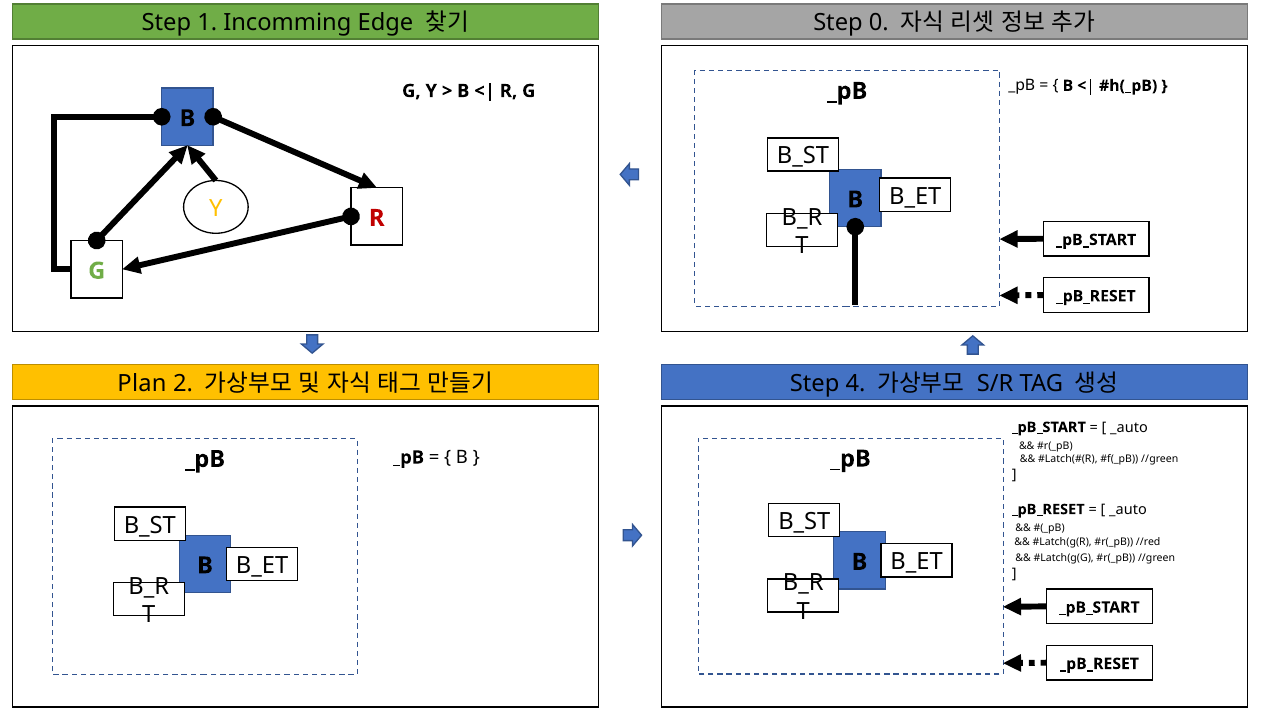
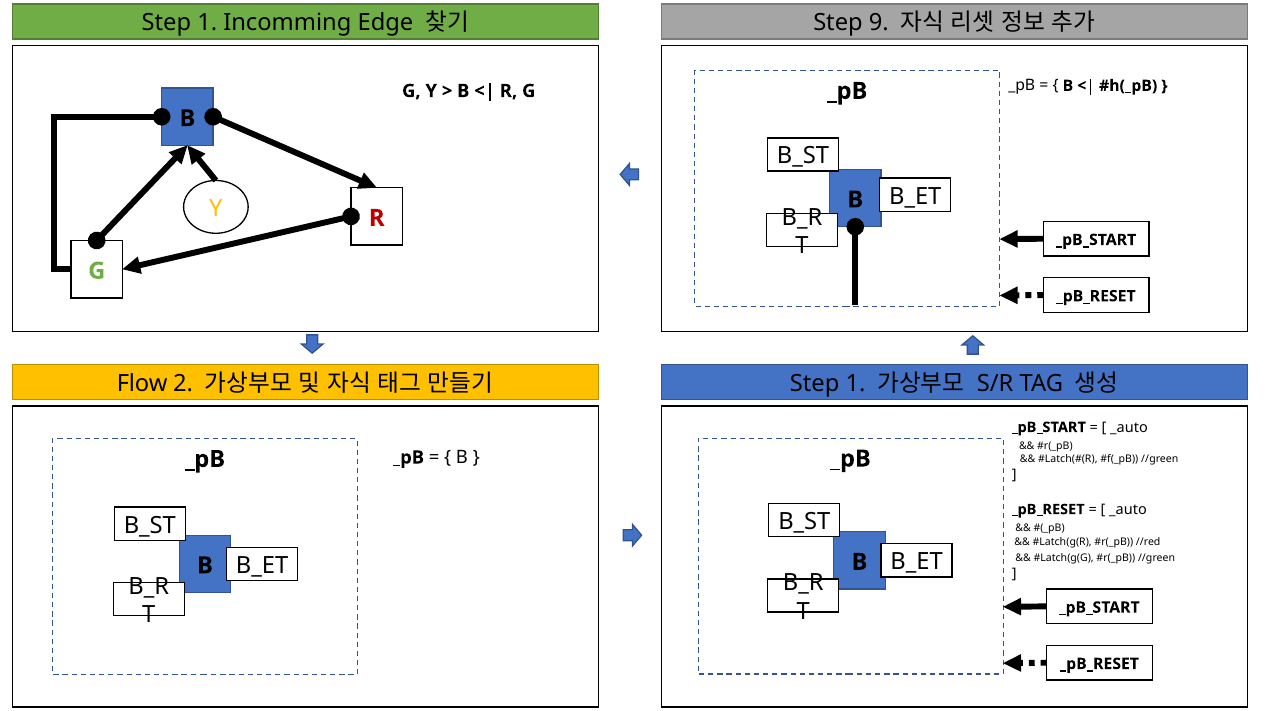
0: 0 -> 9
Plan: Plan -> Flow
4 at (855, 384): 4 -> 1
